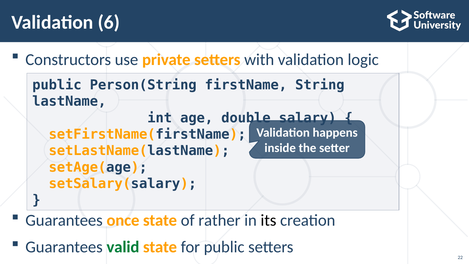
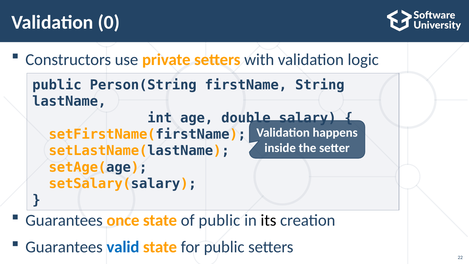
6: 6 -> 0
of rather: rather -> public
valid colour: green -> blue
